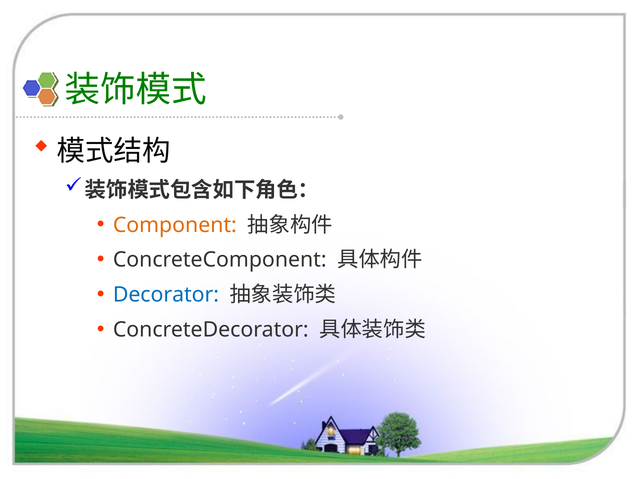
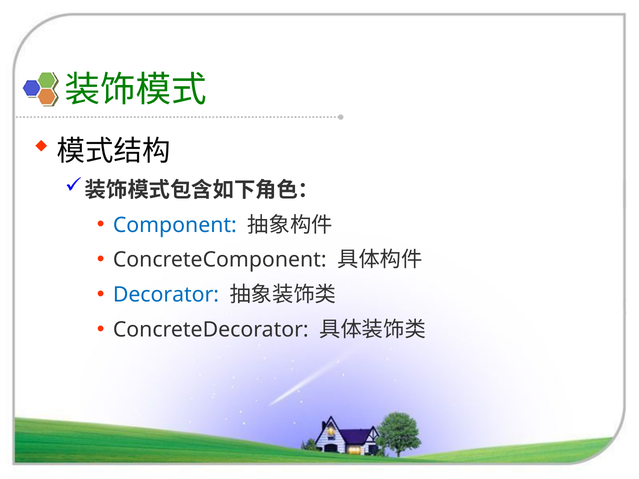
Component colour: orange -> blue
